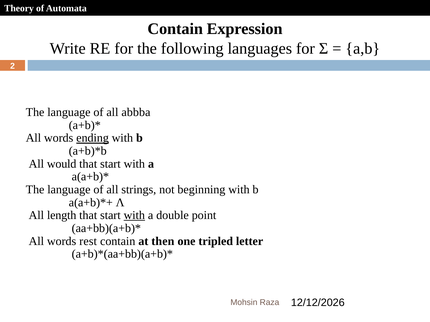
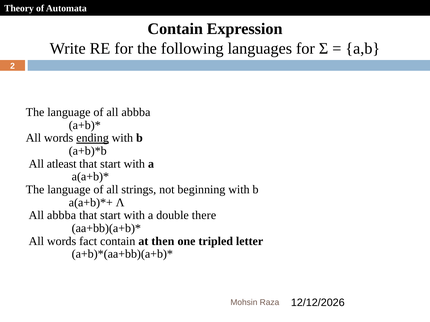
would: would -> atleast
length at (62, 216): length -> abbba
with at (134, 216) underline: present -> none
point: point -> there
rest: rest -> fact
